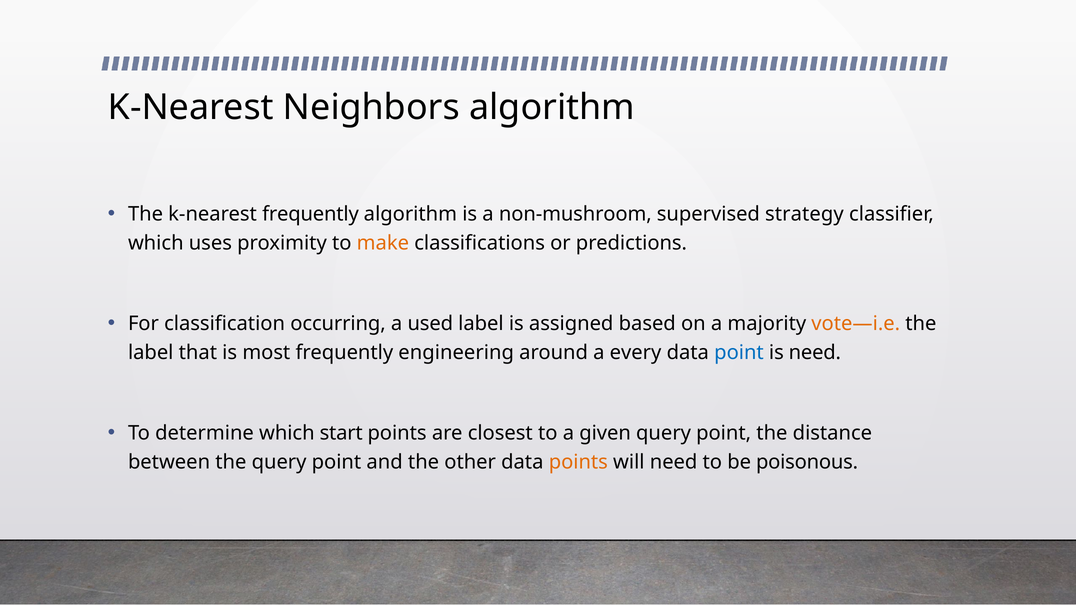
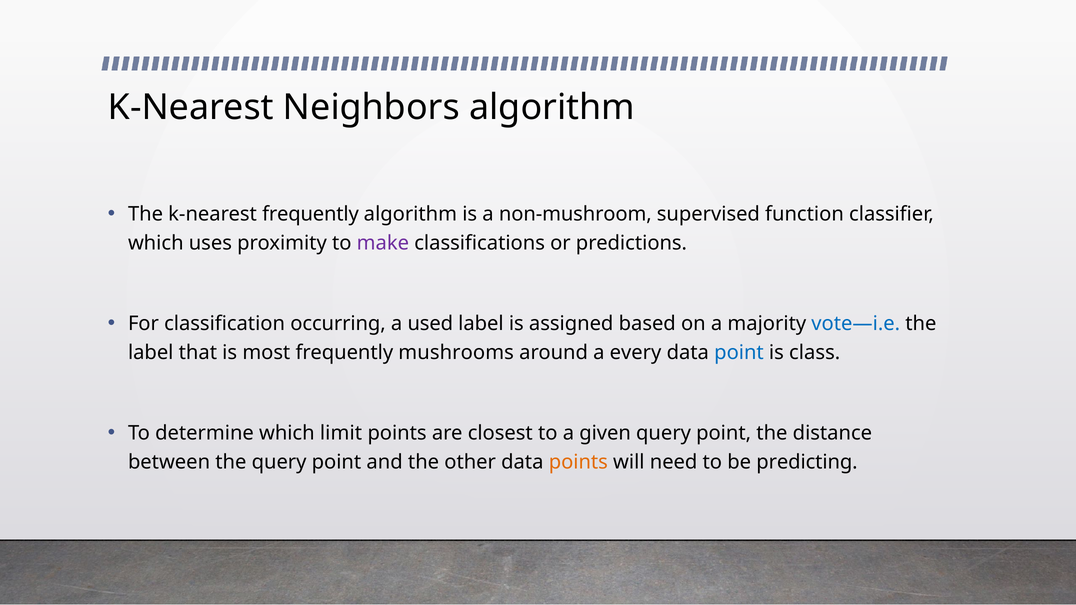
strategy: strategy -> function
make colour: orange -> purple
vote—i.e colour: orange -> blue
engineering: engineering -> mushrooms
is need: need -> class
start: start -> limit
poisonous: poisonous -> predicting
